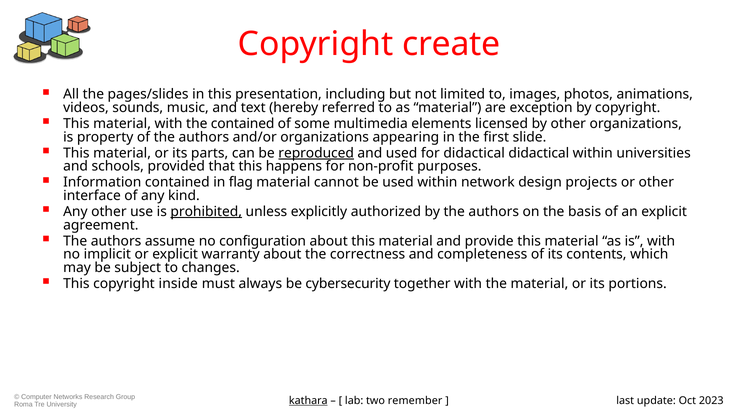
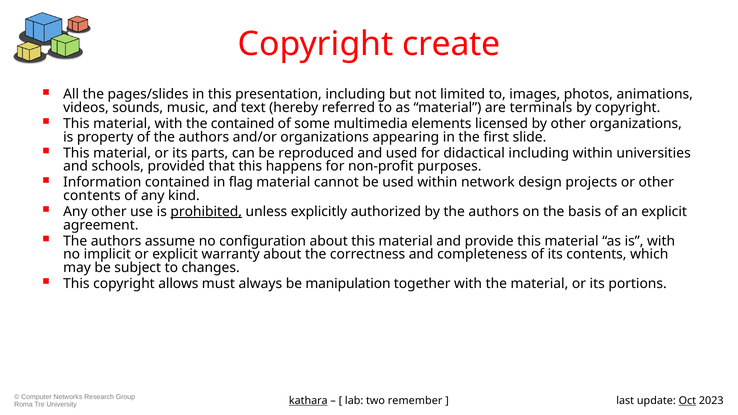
exception: exception -> terminals
reproduced underline: present -> none
didactical didactical: didactical -> including
interface at (92, 196): interface -> contents
inside: inside -> allows
cybersecurity: cybersecurity -> manipulation
Oct underline: none -> present
